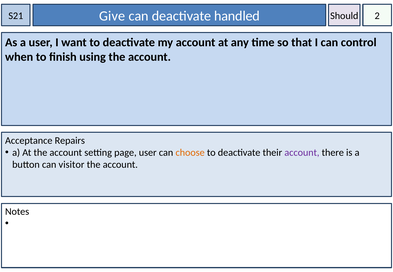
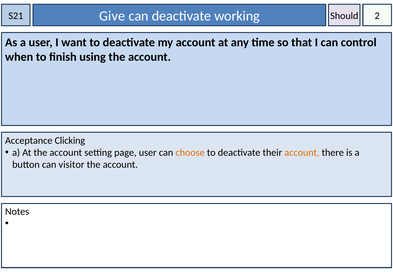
handled: handled -> working
Repairs: Repairs -> Clicking
account at (302, 153) colour: purple -> orange
